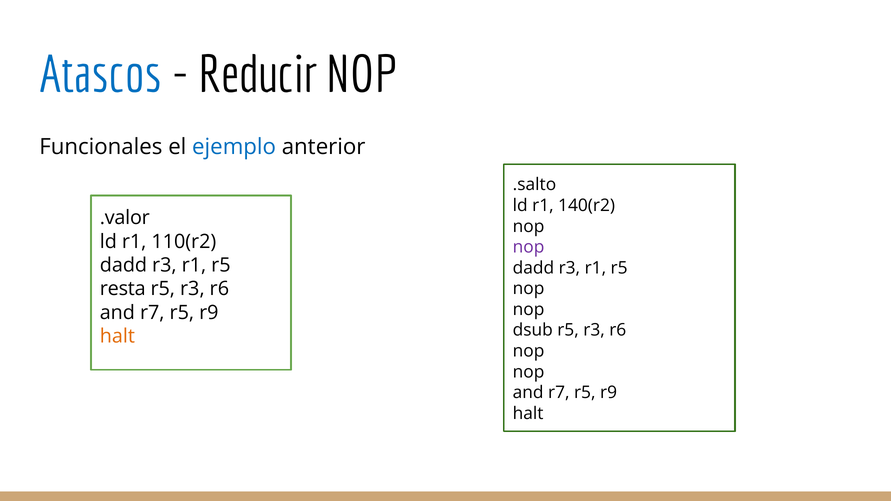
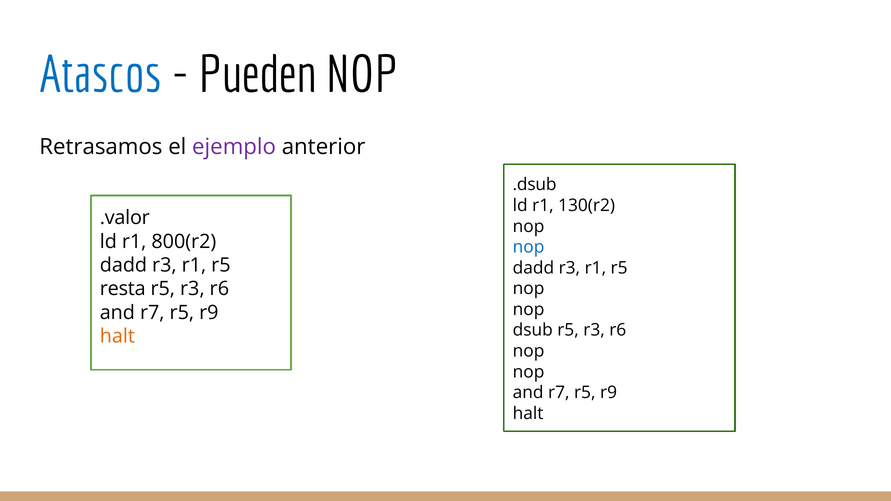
Reducir: Reducir -> Pueden
Funcionales: Funcionales -> Retrasamos
ejemplo colour: blue -> purple
.salto: .salto -> .dsub
140(r2: 140(r2 -> 130(r2
110(r2: 110(r2 -> 800(r2
nop at (529, 247) colour: purple -> blue
